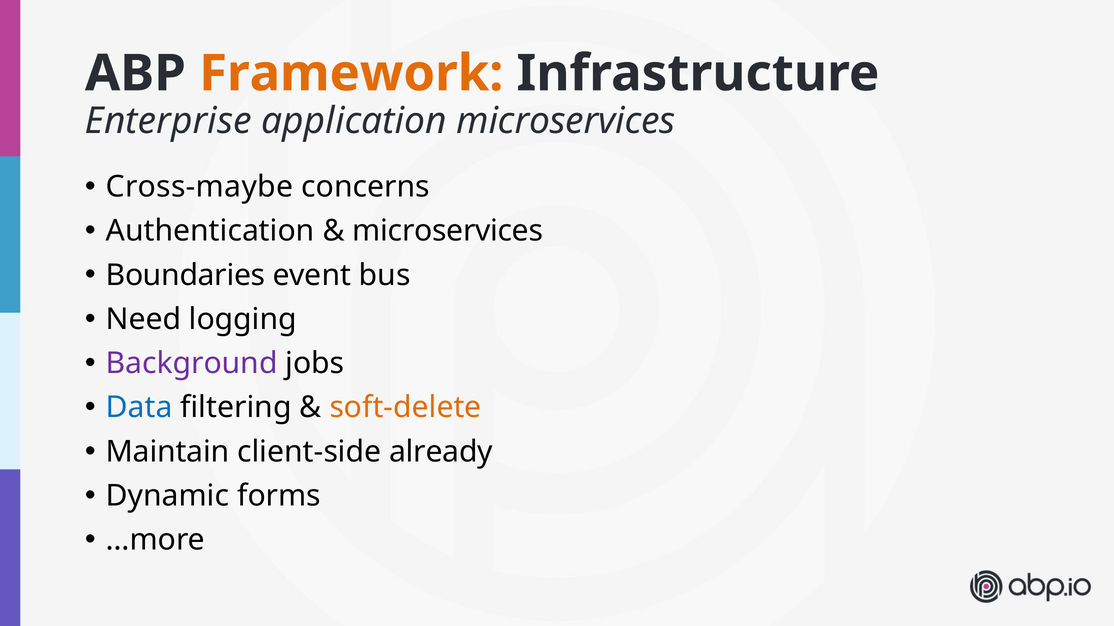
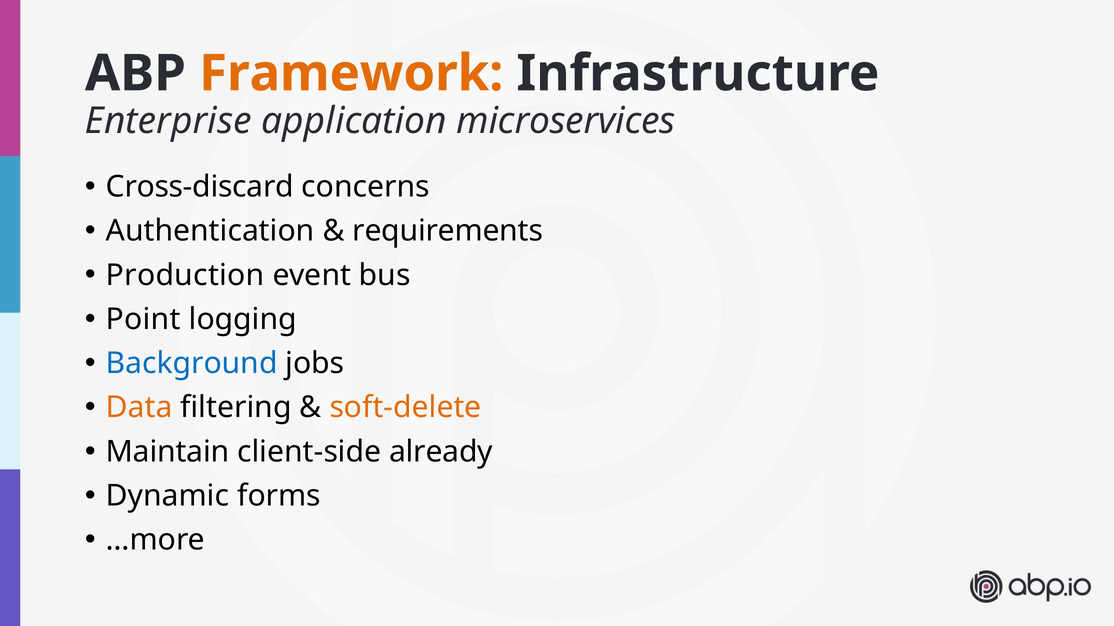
Cross-maybe: Cross-maybe -> Cross-discard
microservices at (448, 231): microservices -> requirements
Boundaries: Boundaries -> Production
Need: Need -> Point
Background colour: purple -> blue
Data colour: blue -> orange
